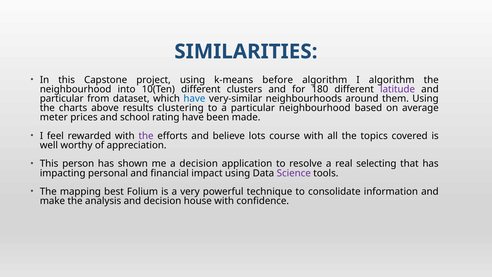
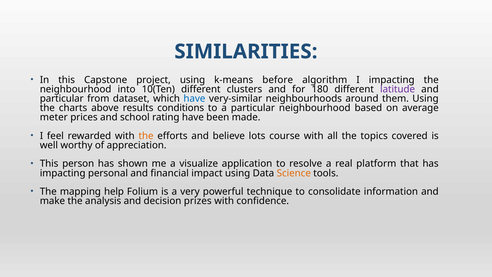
I algorithm: algorithm -> impacting
clustering: clustering -> conditions
the at (146, 136) colour: purple -> orange
a decision: decision -> visualize
selecting: selecting -> platform
Science colour: purple -> orange
best: best -> help
house: house -> prizes
